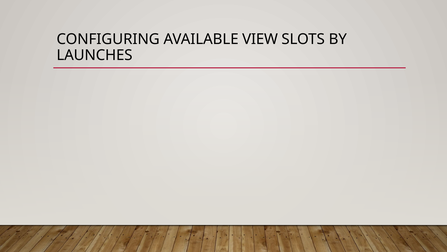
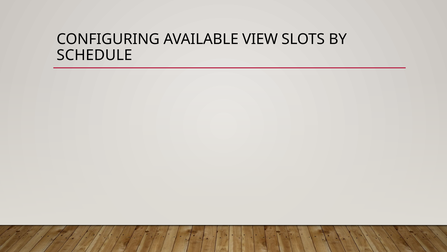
LAUNCHES: LAUNCHES -> SCHEDULE
